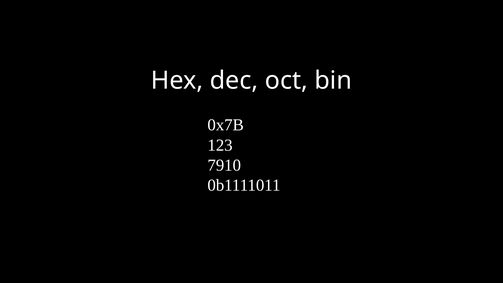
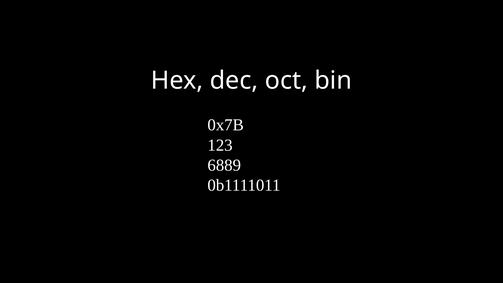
7910: 7910 -> 6889
